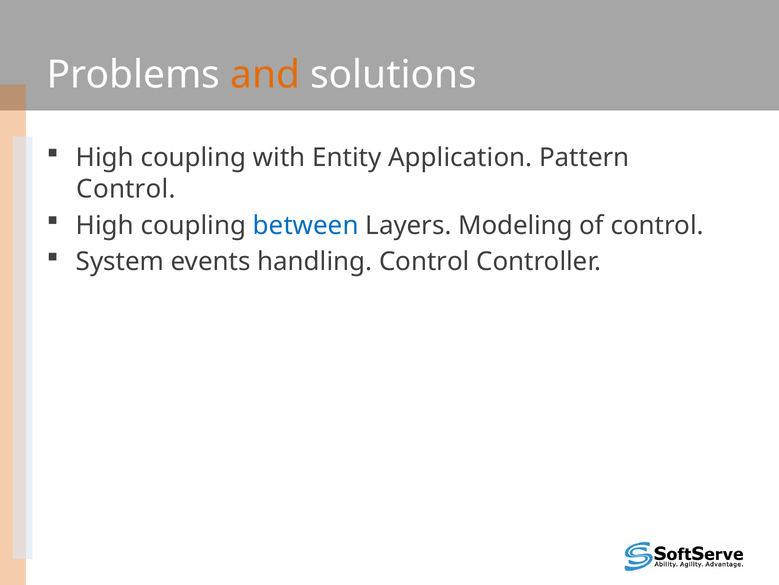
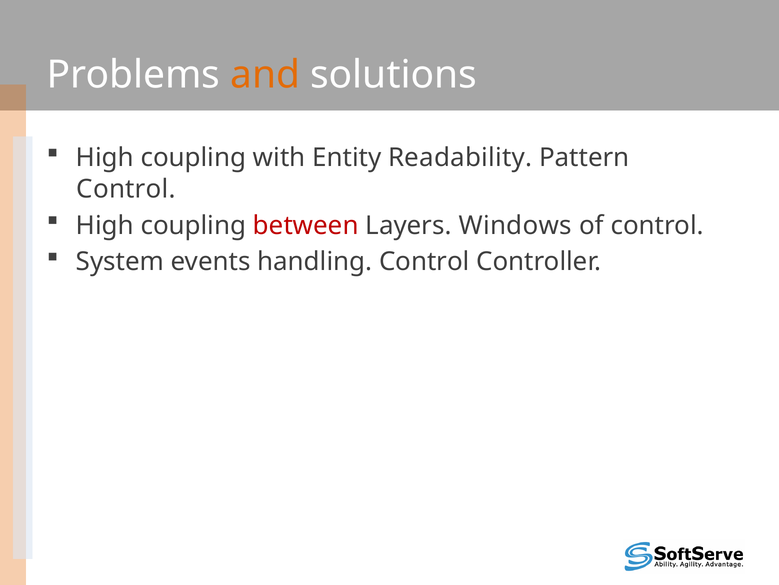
Application: Application -> Readability
between colour: blue -> red
Modeling: Modeling -> Windows
